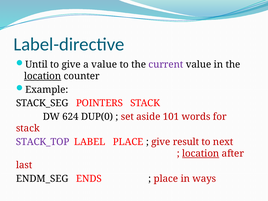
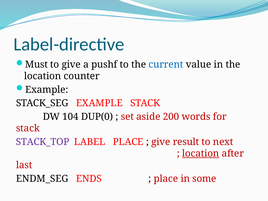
Until: Until -> Must
a value: value -> pushf
current colour: purple -> blue
location at (43, 76) underline: present -> none
STACK_SEG POINTERS: POINTERS -> EXAMPLE
624: 624 -> 104
101: 101 -> 200
ways: ways -> some
